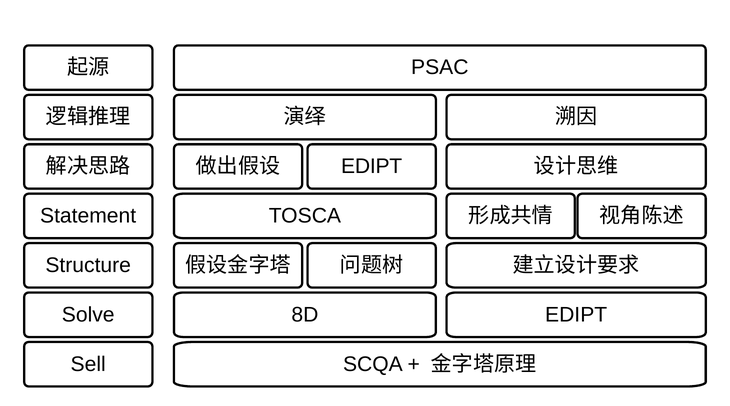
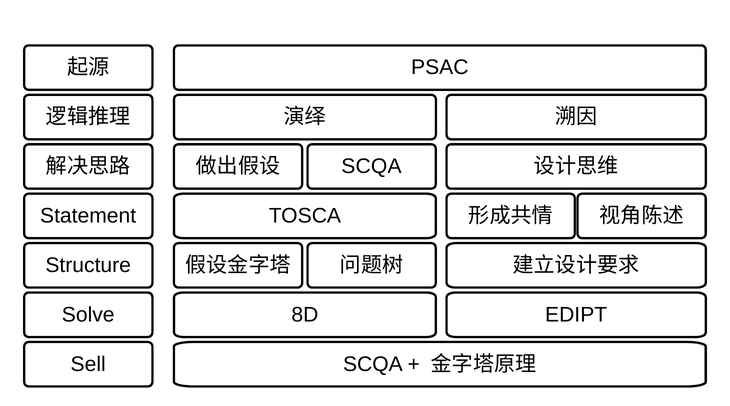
EDIPT at (372, 166): EDIPT -> SCQA
